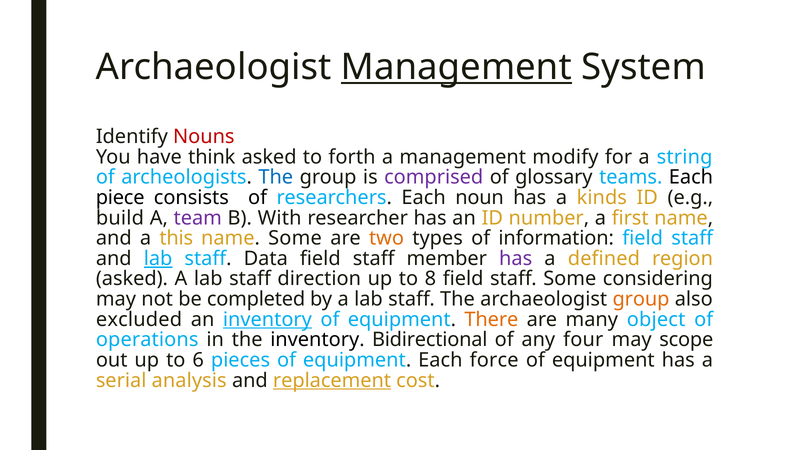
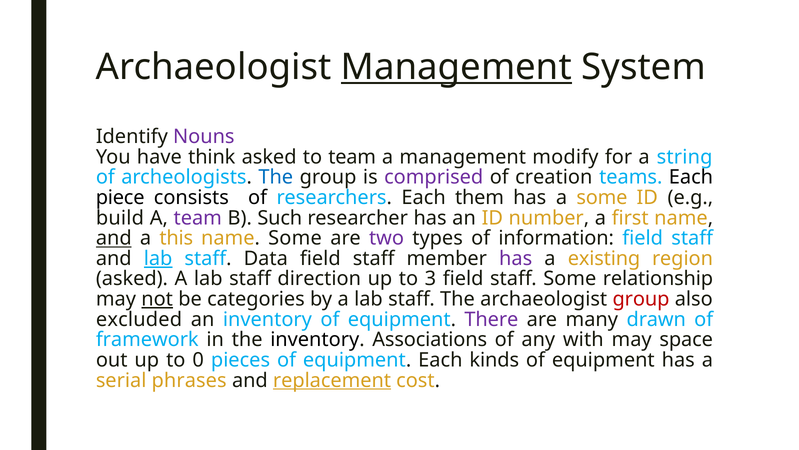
Nouns colour: red -> purple
to forth: forth -> team
glossary: glossary -> creation
noun: noun -> them
a kinds: kinds -> some
With: With -> Such
and at (114, 238) underline: none -> present
two colour: orange -> purple
defined: defined -> existing
8: 8 -> 3
considering: considering -> relationship
not underline: none -> present
completed: completed -> categories
group at (641, 299) colour: orange -> red
inventory at (267, 319) underline: present -> none
There colour: orange -> purple
object: object -> drawn
operations: operations -> framework
Bidirectional: Bidirectional -> Associations
four: four -> with
scope: scope -> space
6: 6 -> 0
force: force -> kinds
analysis: analysis -> phrases
